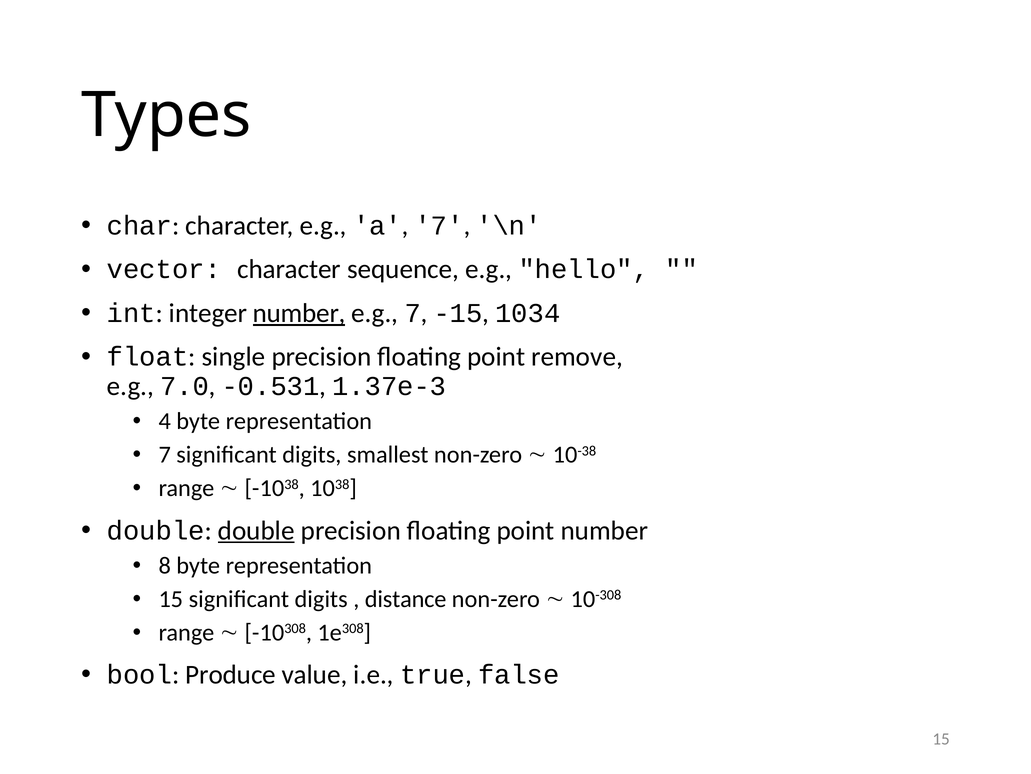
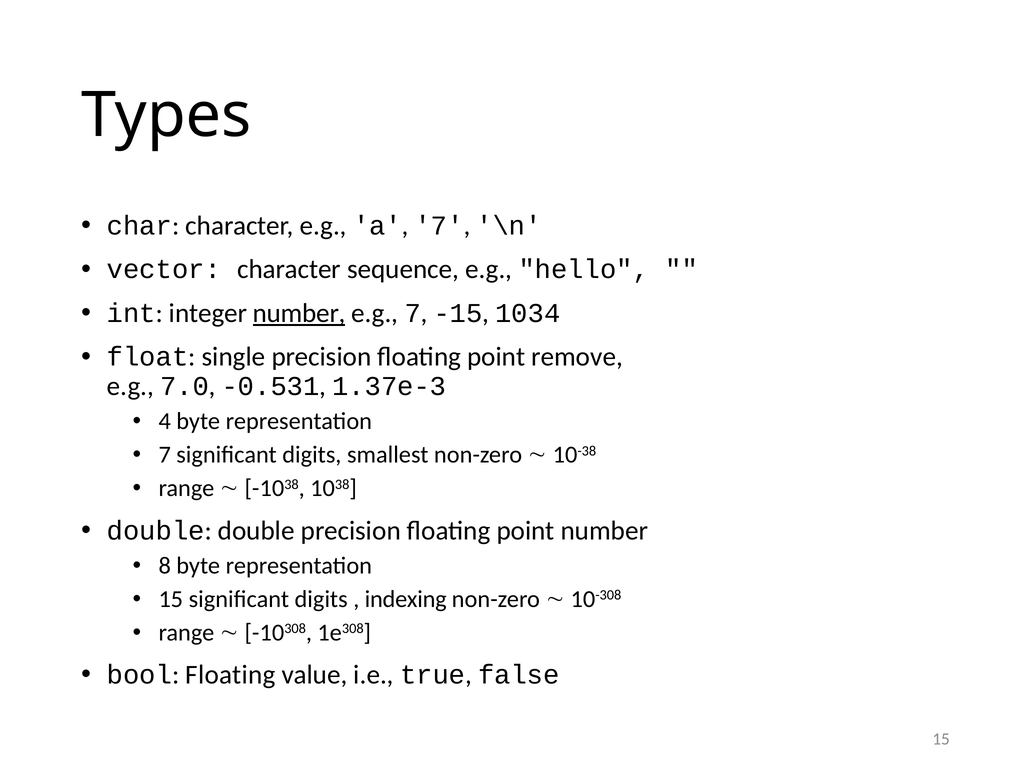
double at (256, 530) underline: present -> none
distance: distance -> indexing
bool Produce: Produce -> Floating
